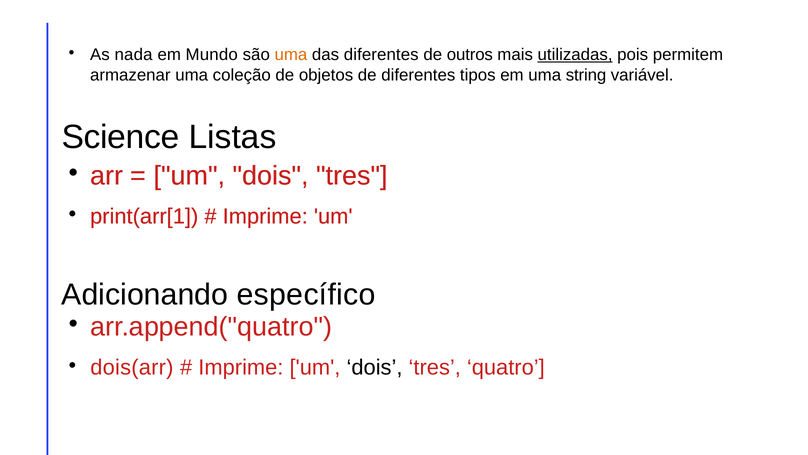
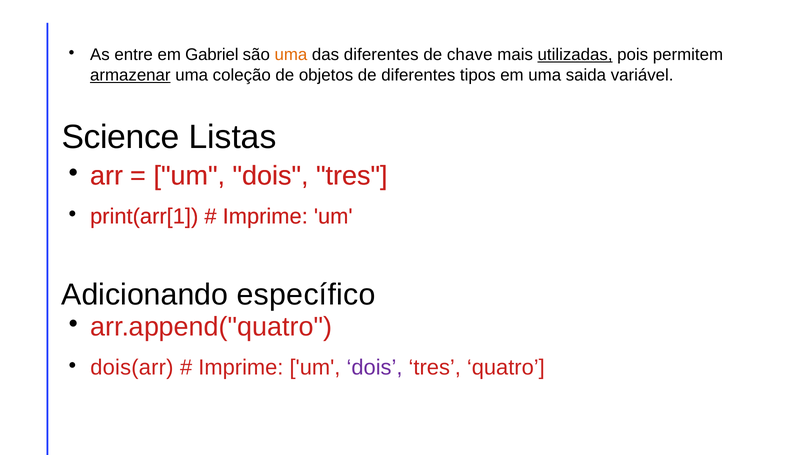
nada: nada -> entre
Mundo: Mundo -> Gabriel
outros: outros -> chave
armazenar underline: none -> present
string: string -> saida
dois at (375, 367) colour: black -> purple
